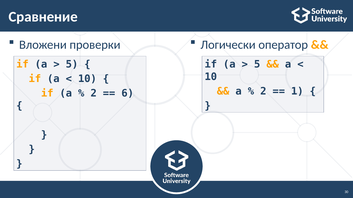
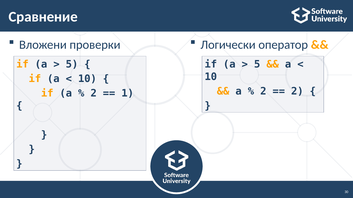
1 at (297, 91): 1 -> 2
6: 6 -> 1
